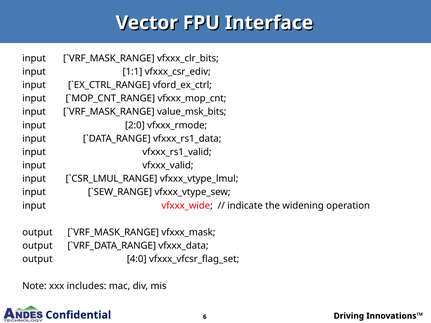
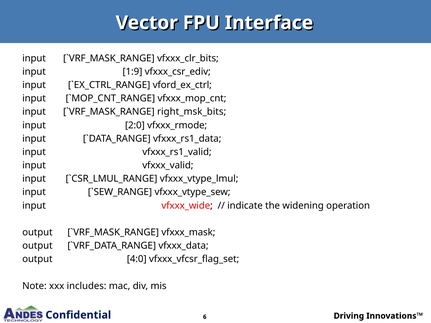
1:1: 1:1 -> 1:9
value_msk_bits: value_msk_bits -> right_msk_bits
